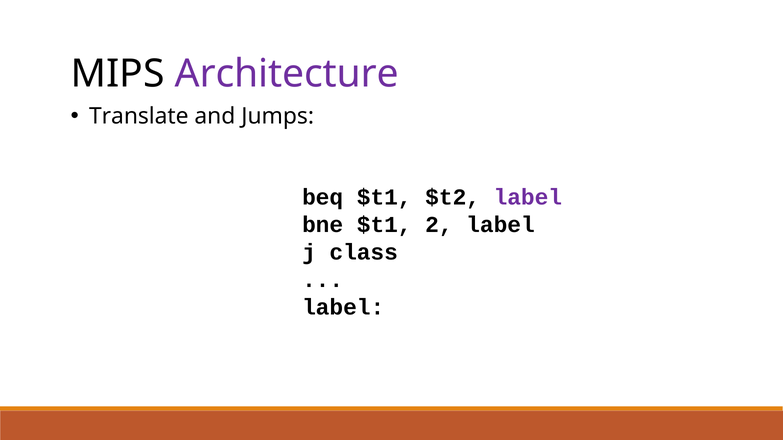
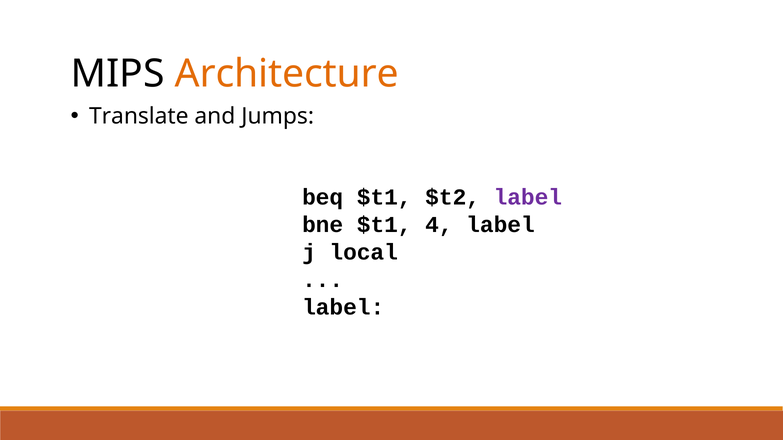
Architecture colour: purple -> orange
2: 2 -> 4
class: class -> local
